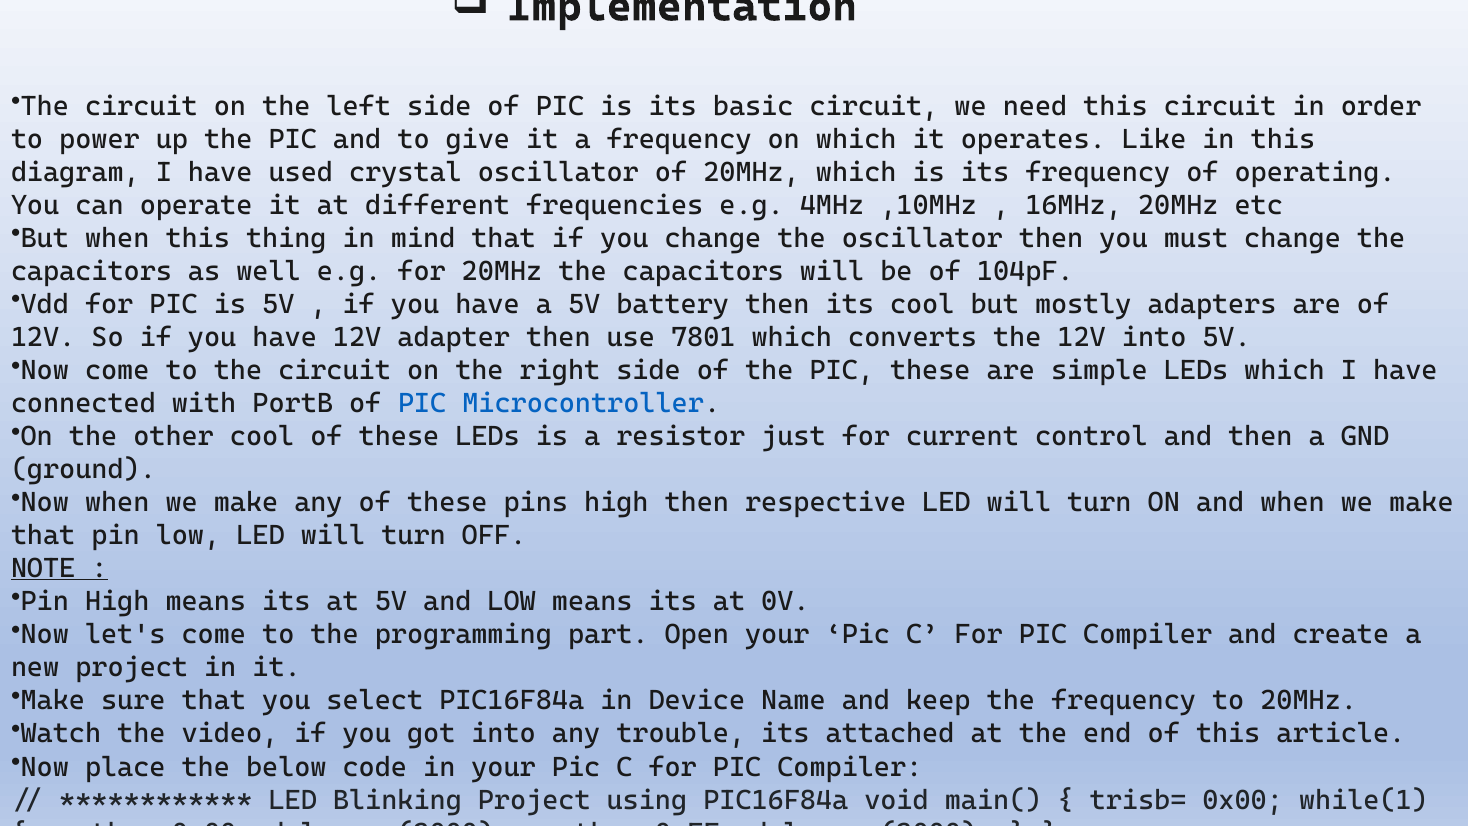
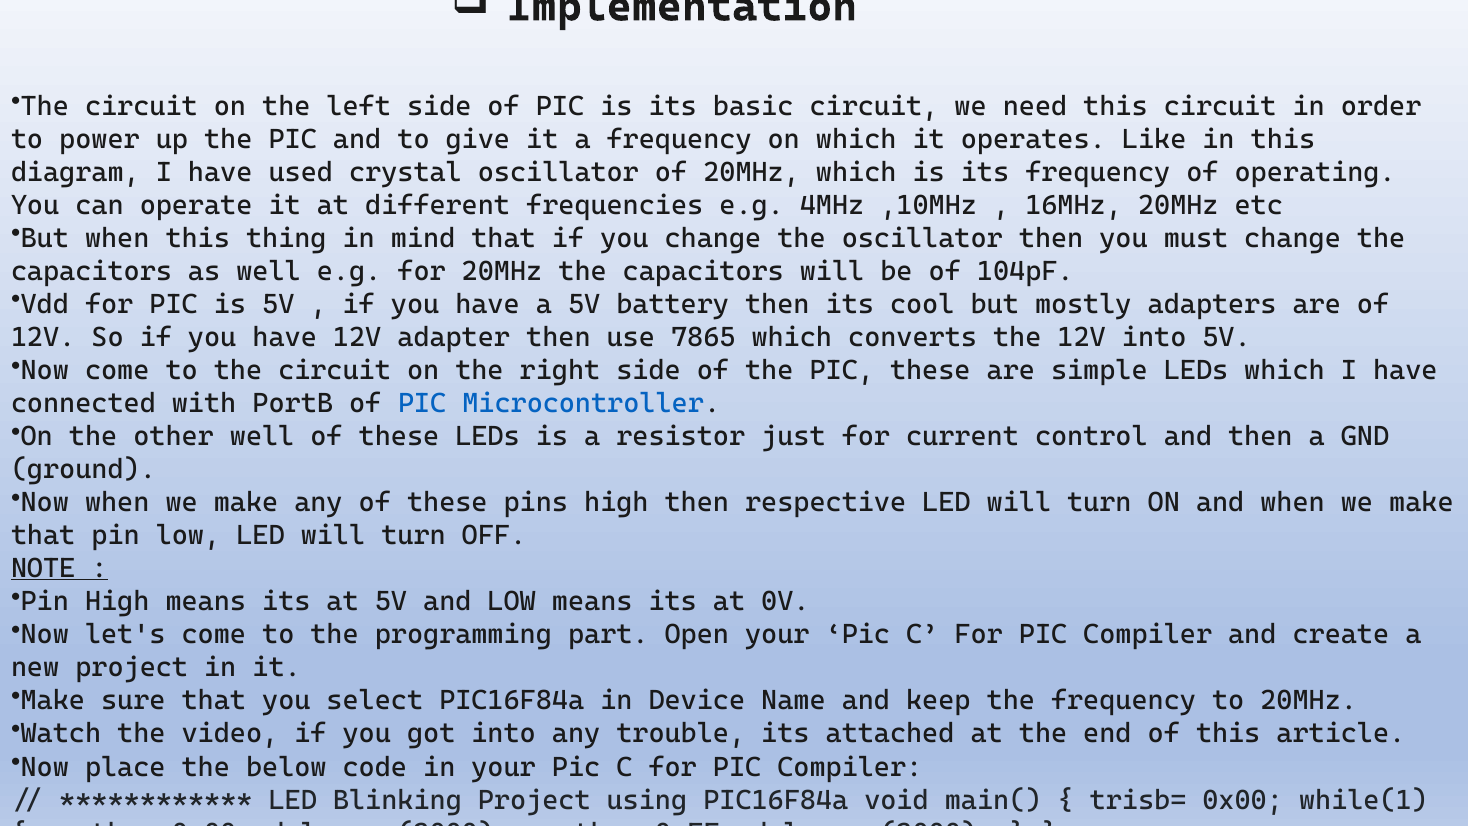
7801: 7801 -> 7865
other cool: cool -> well
